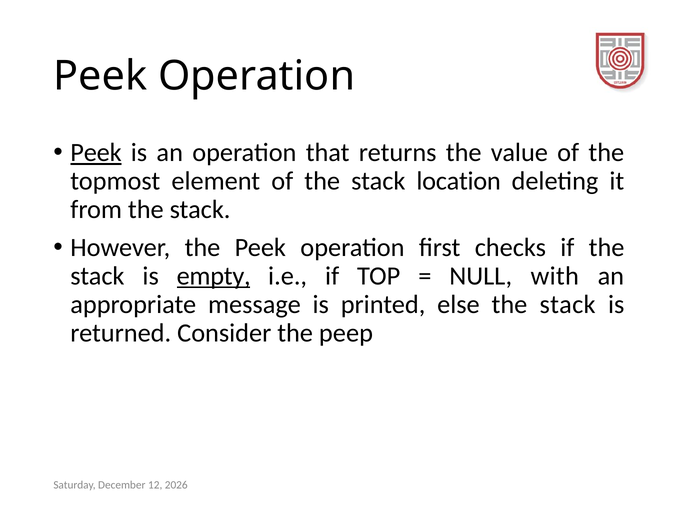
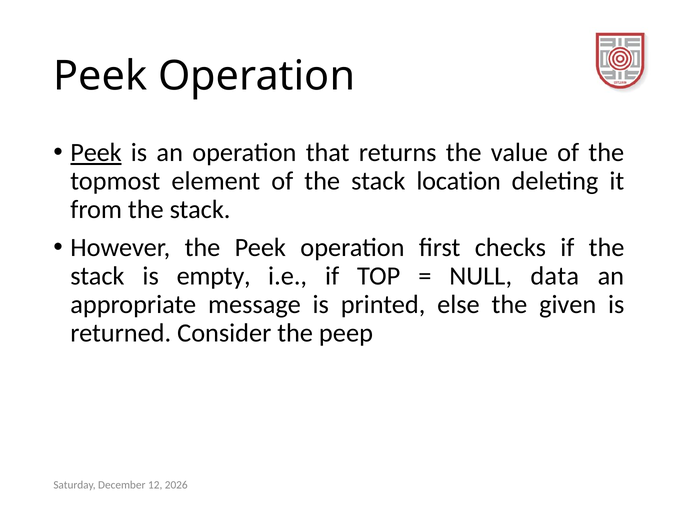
empty underline: present -> none
with: with -> data
else the stack: stack -> given
